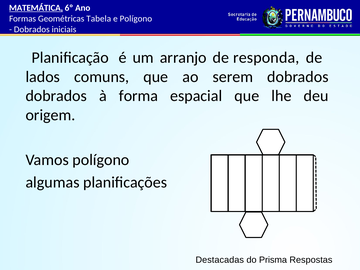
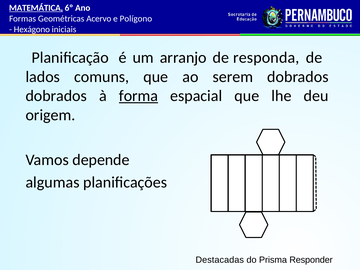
Tabela: Tabela -> Acervo
Dobrados at (32, 29): Dobrados -> Hexágono
forma underline: none -> present
Vamos polígono: polígono -> depende
Respostas: Respostas -> Responder
